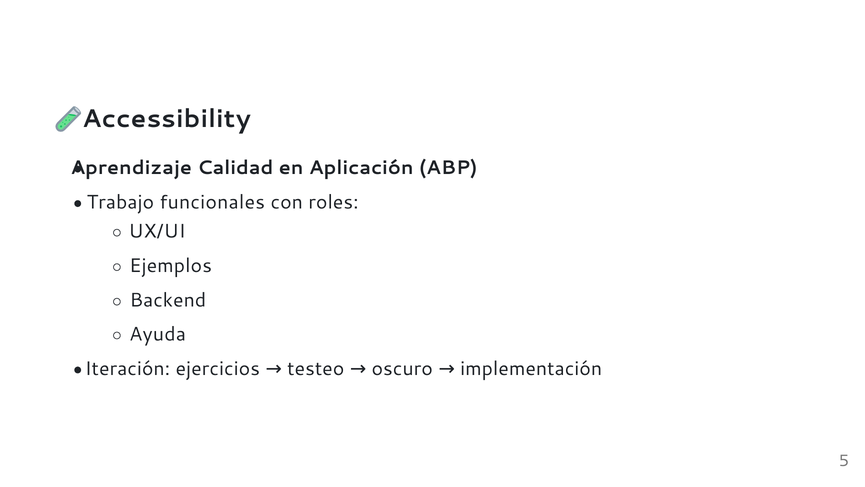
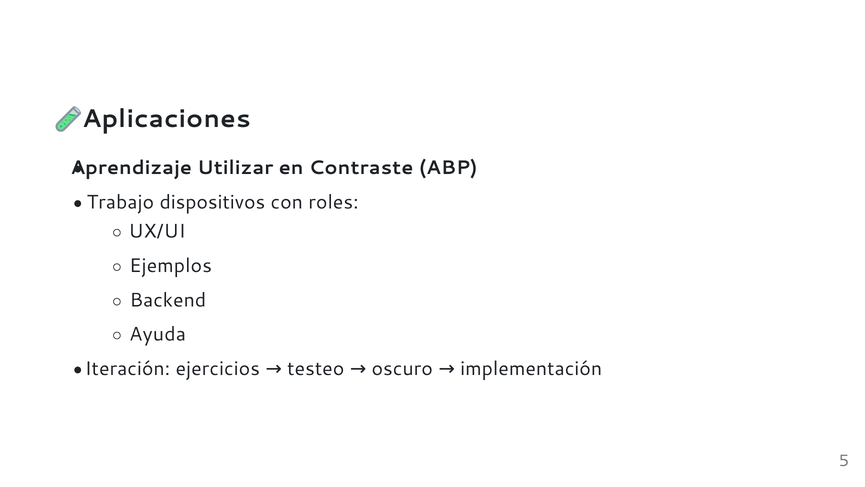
Accessibility: Accessibility -> Aplicaciones
Calidad: Calidad -> Utilizar
Aplicación: Aplicación -> Contraste
funcionales: funcionales -> dispositivos
